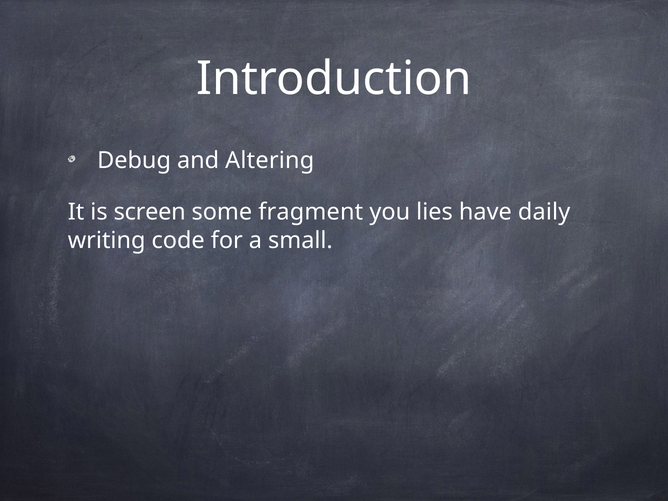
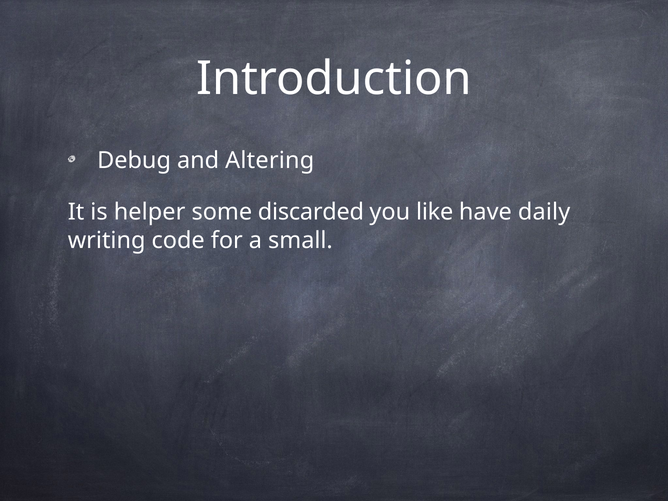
screen: screen -> helper
fragment: fragment -> discarded
lies: lies -> like
